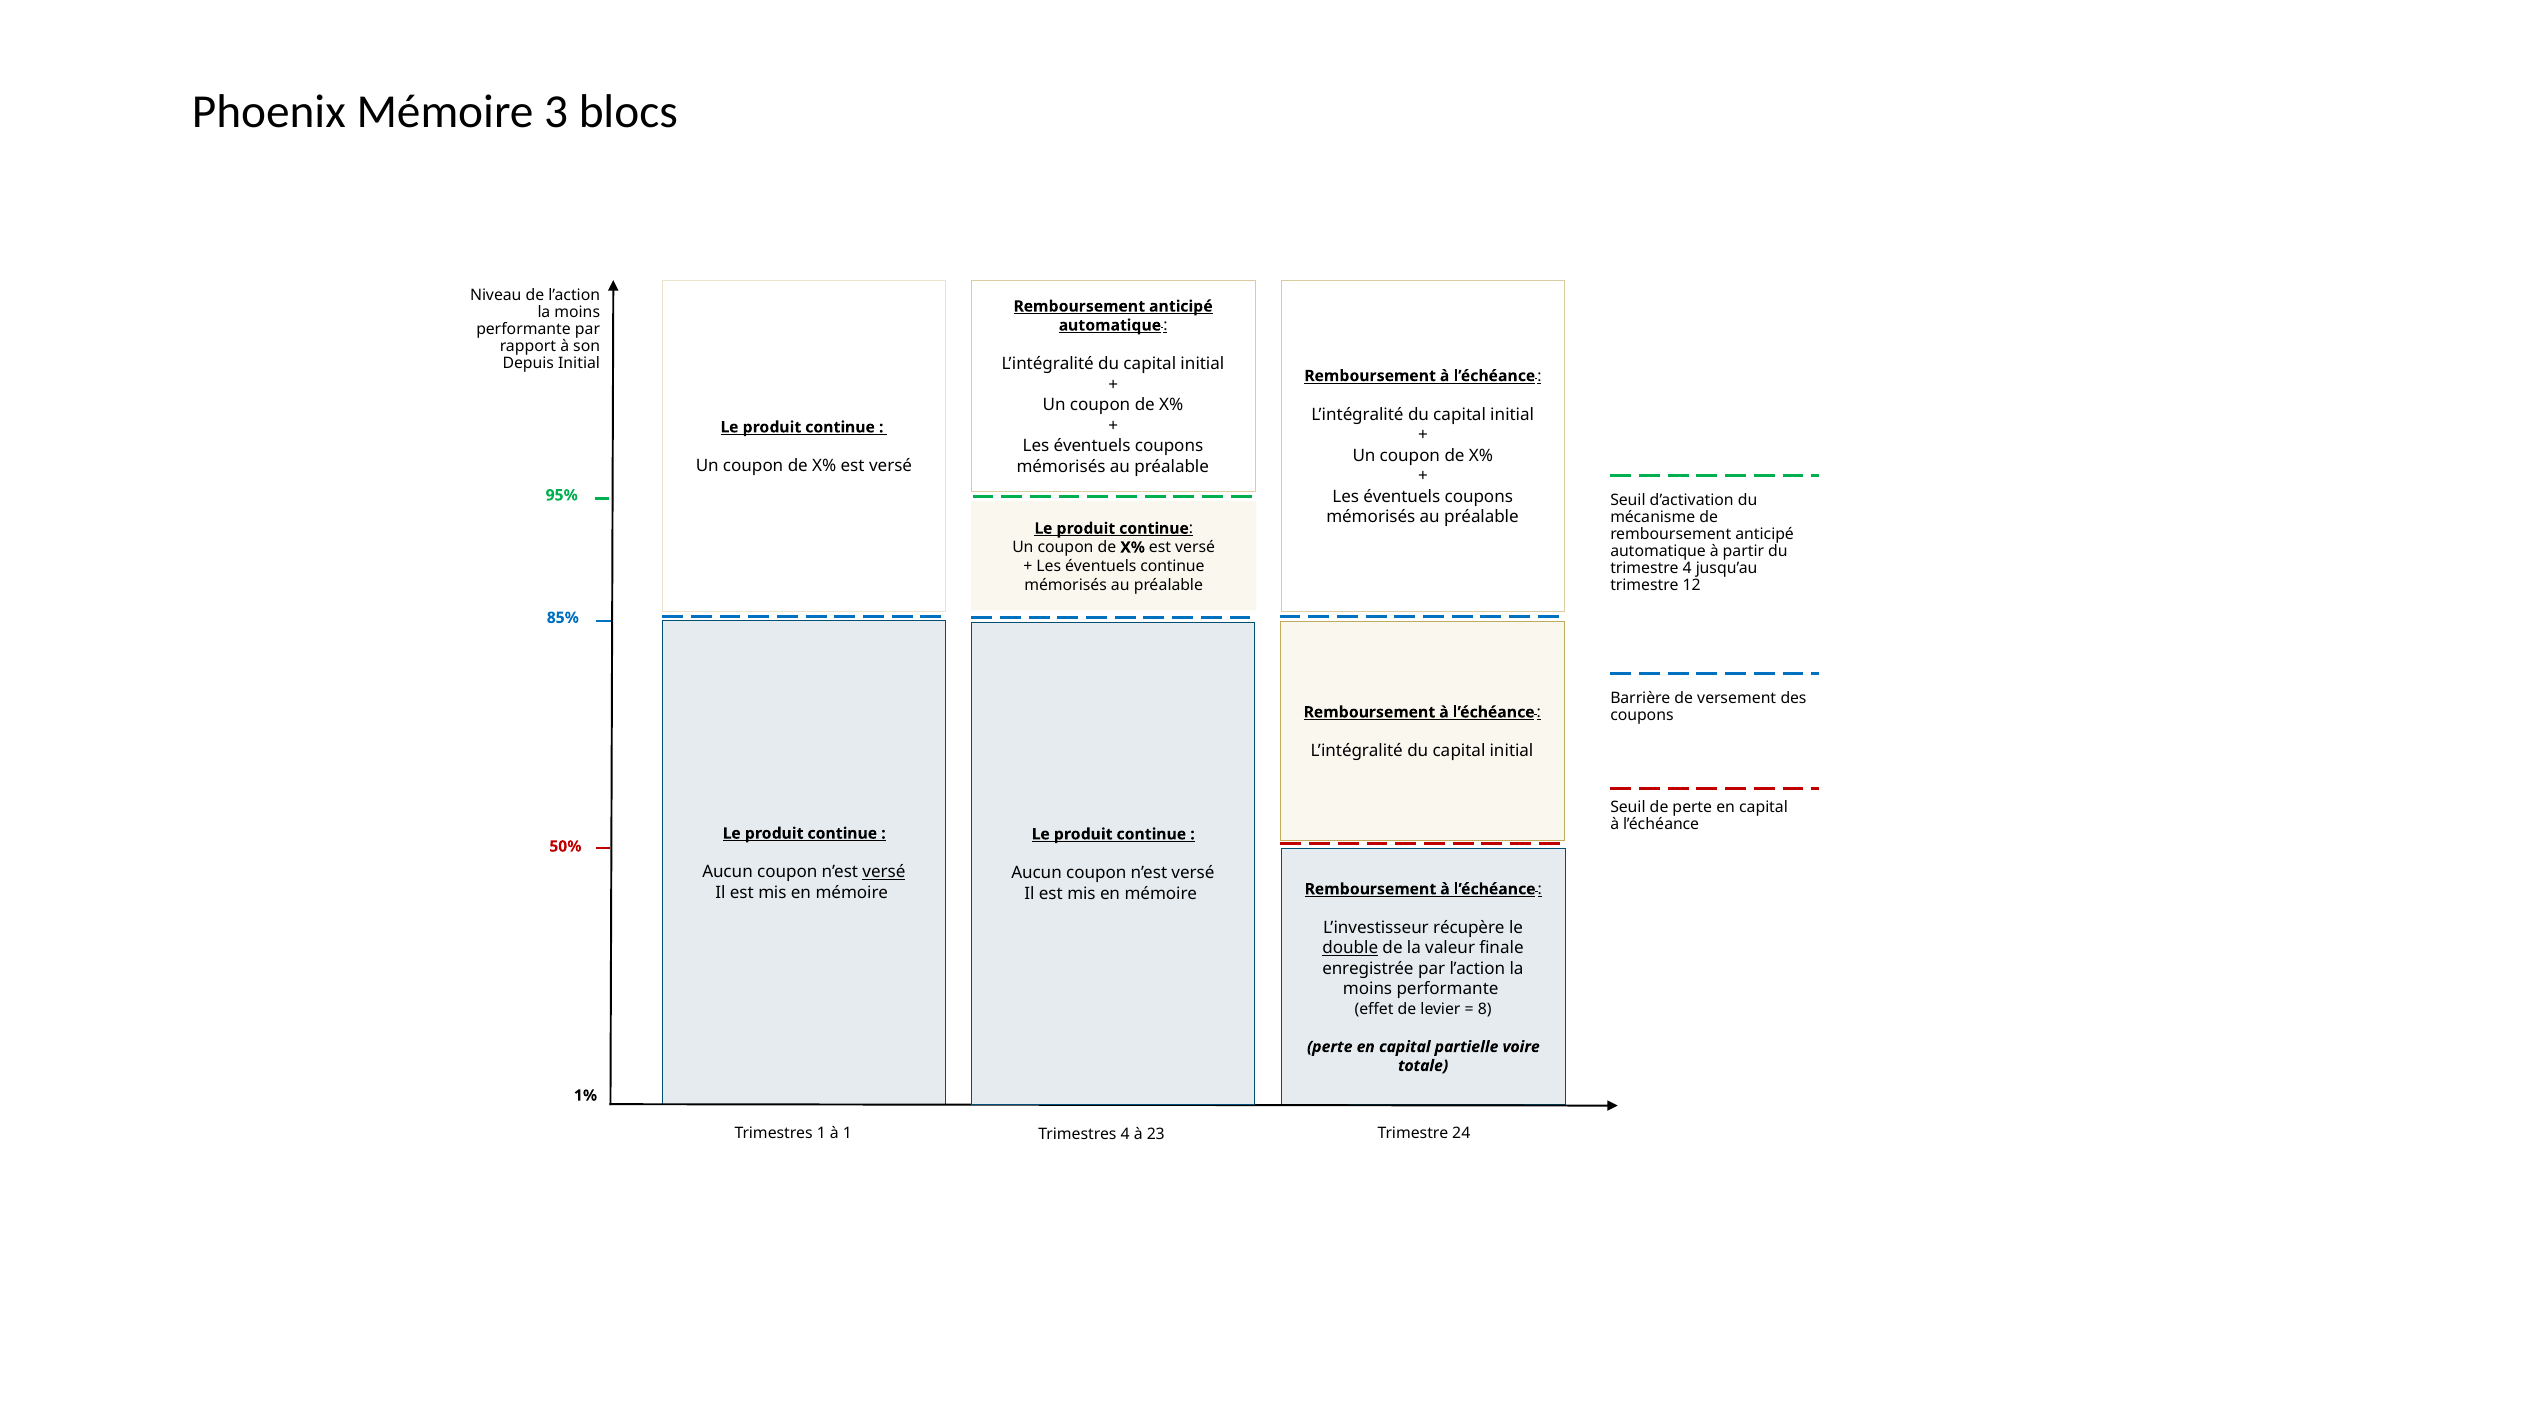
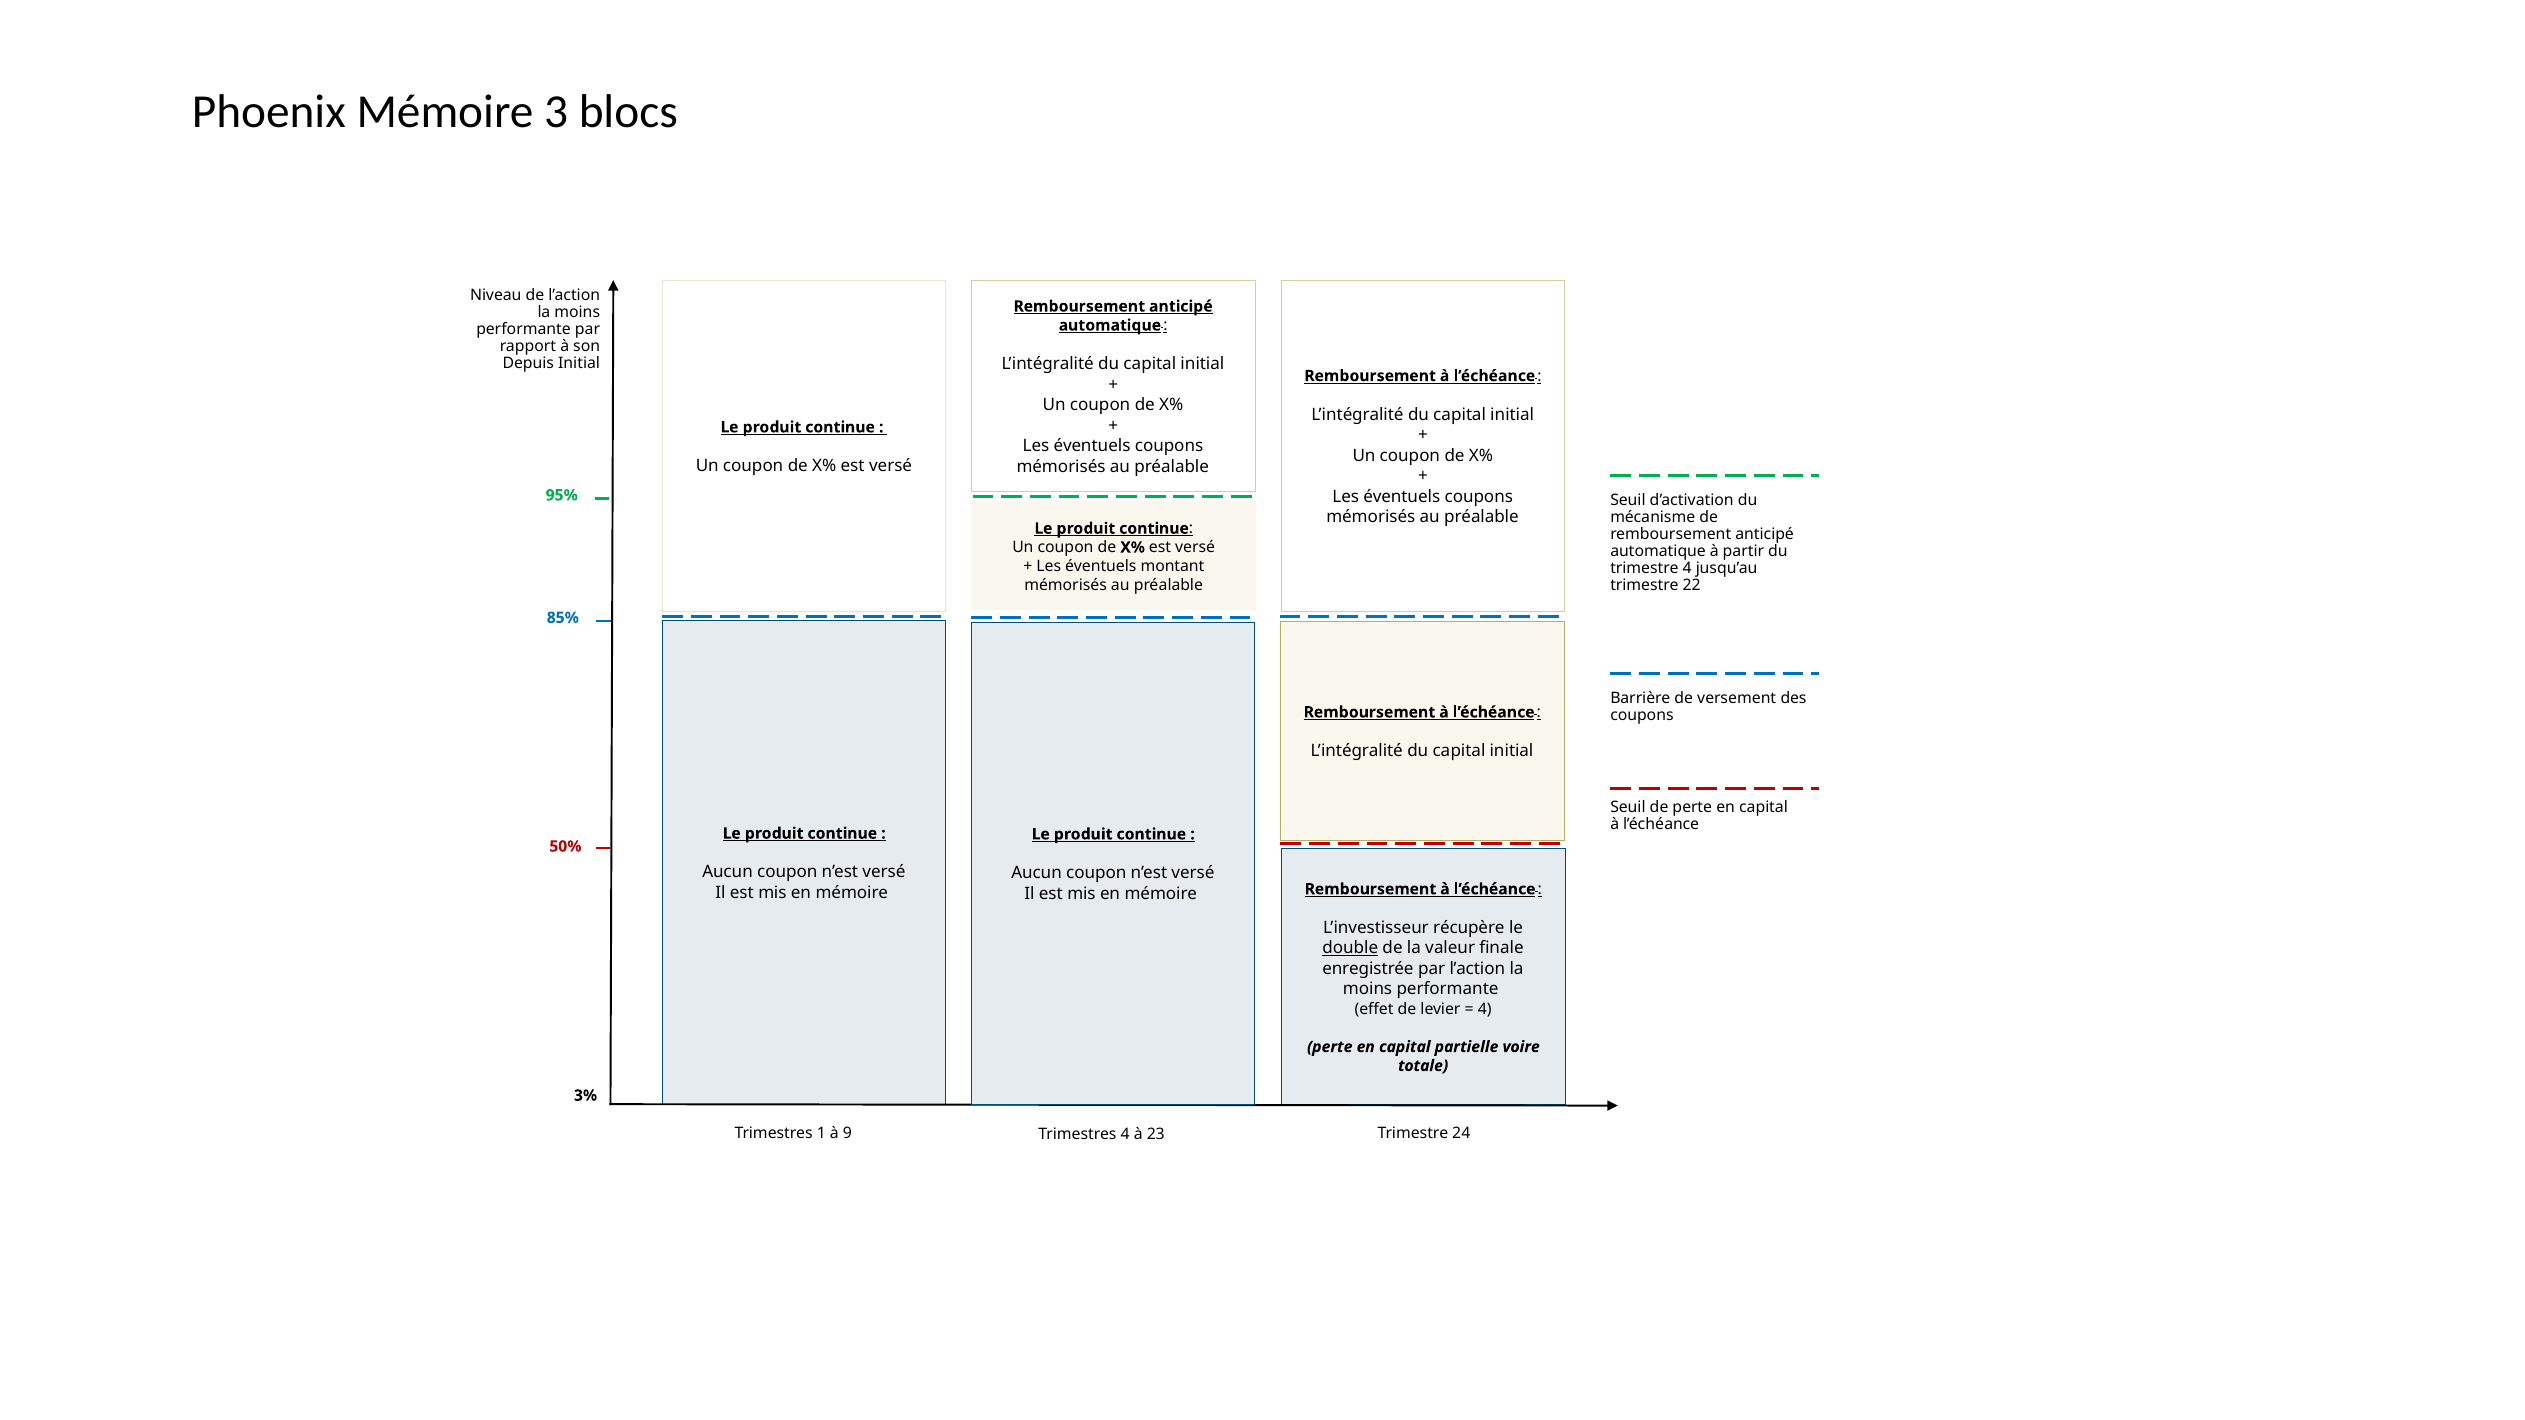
éventuels continue: continue -> montant
12: 12 -> 22
versé at (884, 872) underline: present -> none
8 at (1485, 1009): 8 -> 4
1%: 1% -> 3%
à 1: 1 -> 9
